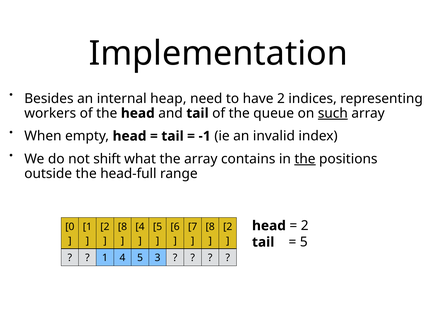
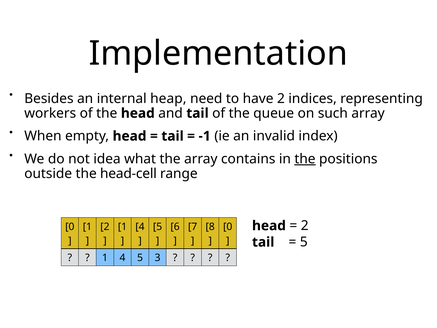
such underline: present -> none
shift: shift -> idea
head-full: head-full -> head-cell
8 at (122, 227): 8 -> 1
2 at (228, 227): 2 -> 0
